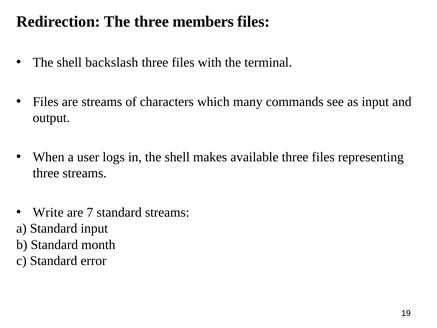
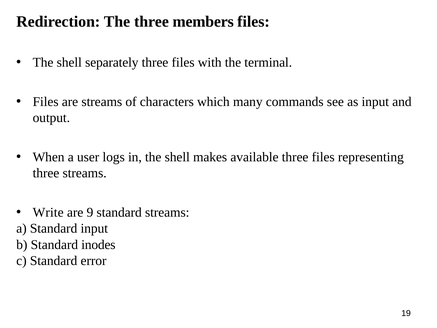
backslash: backslash -> separately
7: 7 -> 9
month: month -> inodes
